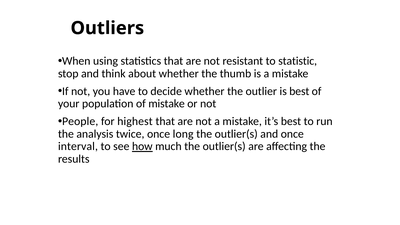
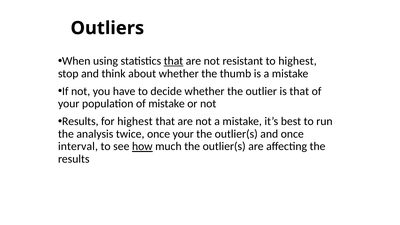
that at (174, 61) underline: none -> present
to statistic: statistic -> highest
is best: best -> that
People at (80, 121): People -> Results
once long: long -> your
